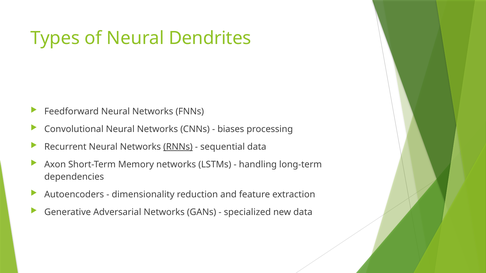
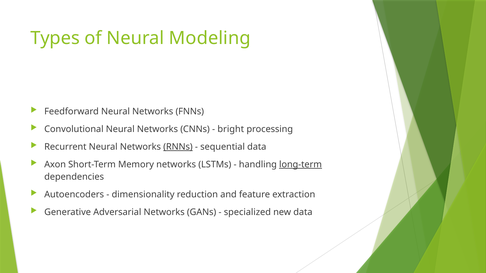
Dendrites: Dendrites -> Modeling
biases: biases -> bright
long-term underline: none -> present
